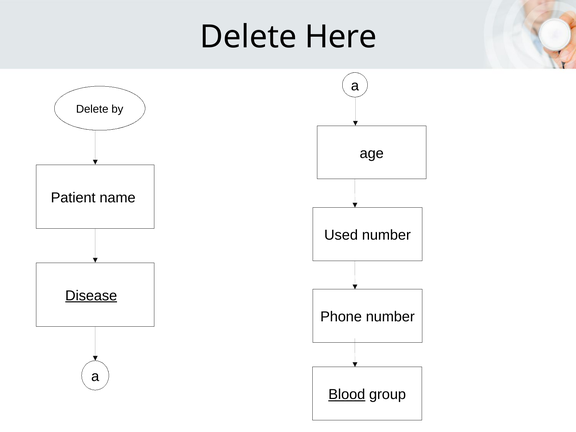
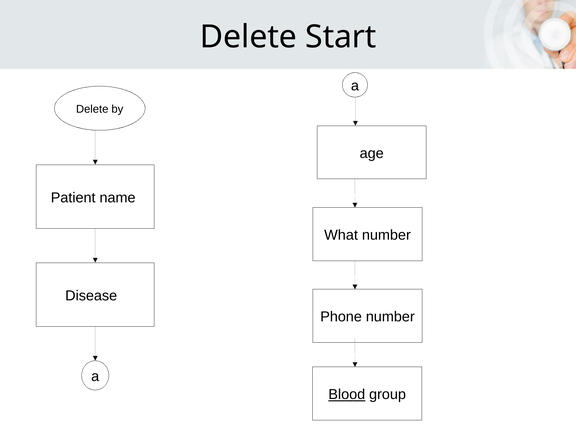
Here: Here -> Start
Used: Used -> What
Disease underline: present -> none
